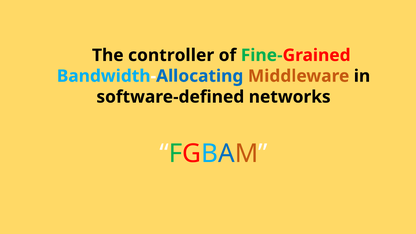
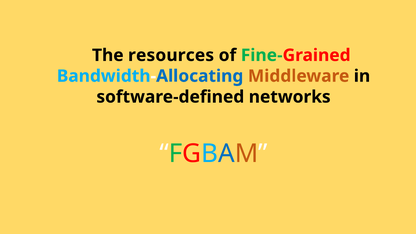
controller: controller -> resources
